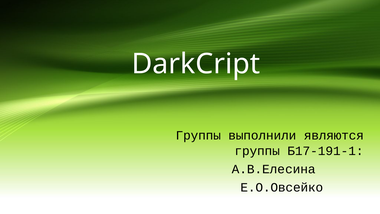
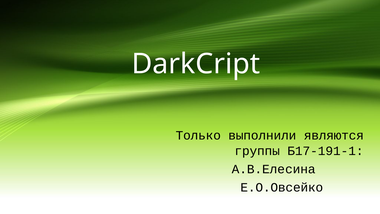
Группы at (198, 135): Группы -> Только
